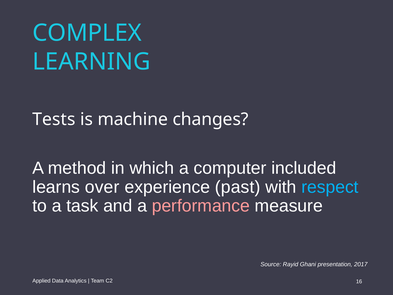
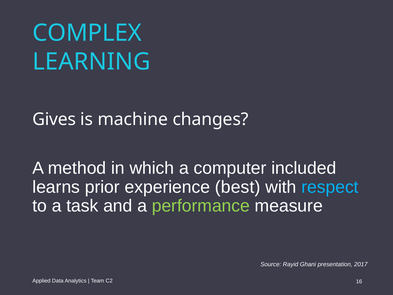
Tests: Tests -> Gives
over: over -> prior
past: past -> best
performance colour: pink -> light green
